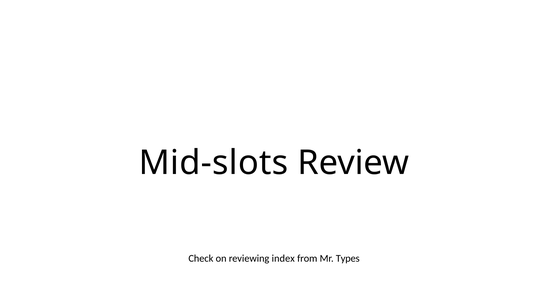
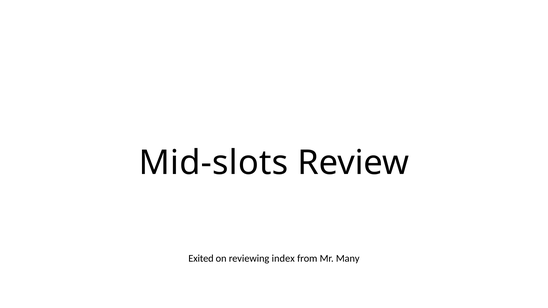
Check: Check -> Exited
Types: Types -> Many
